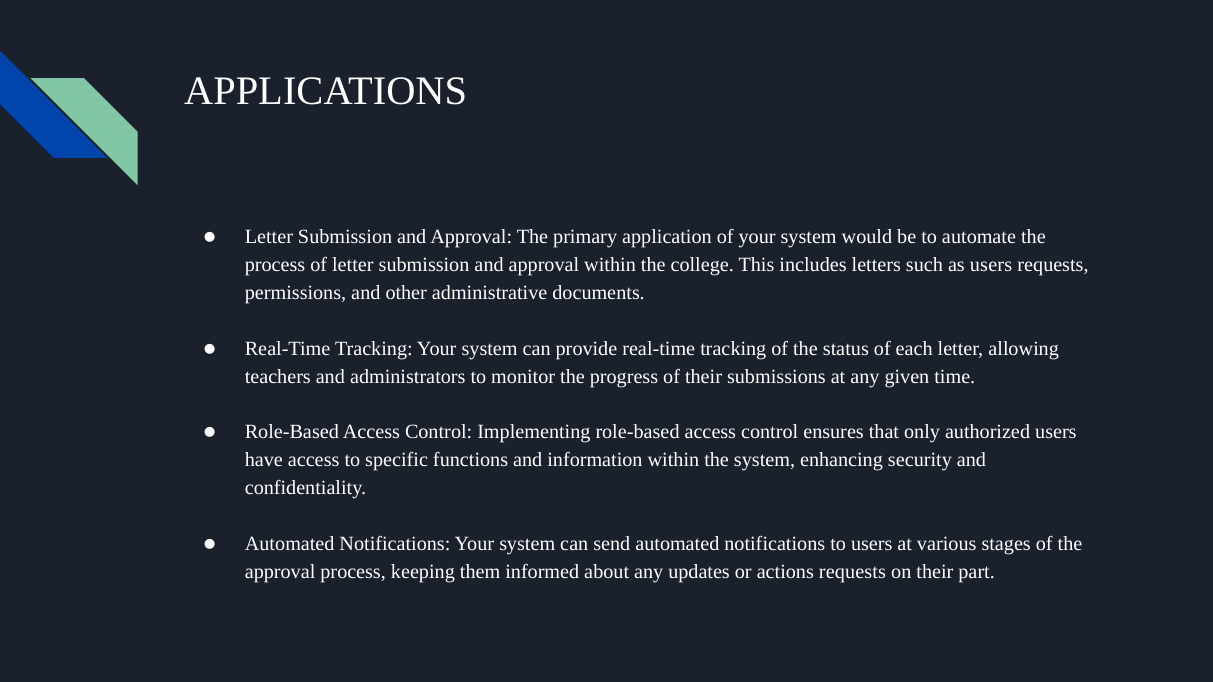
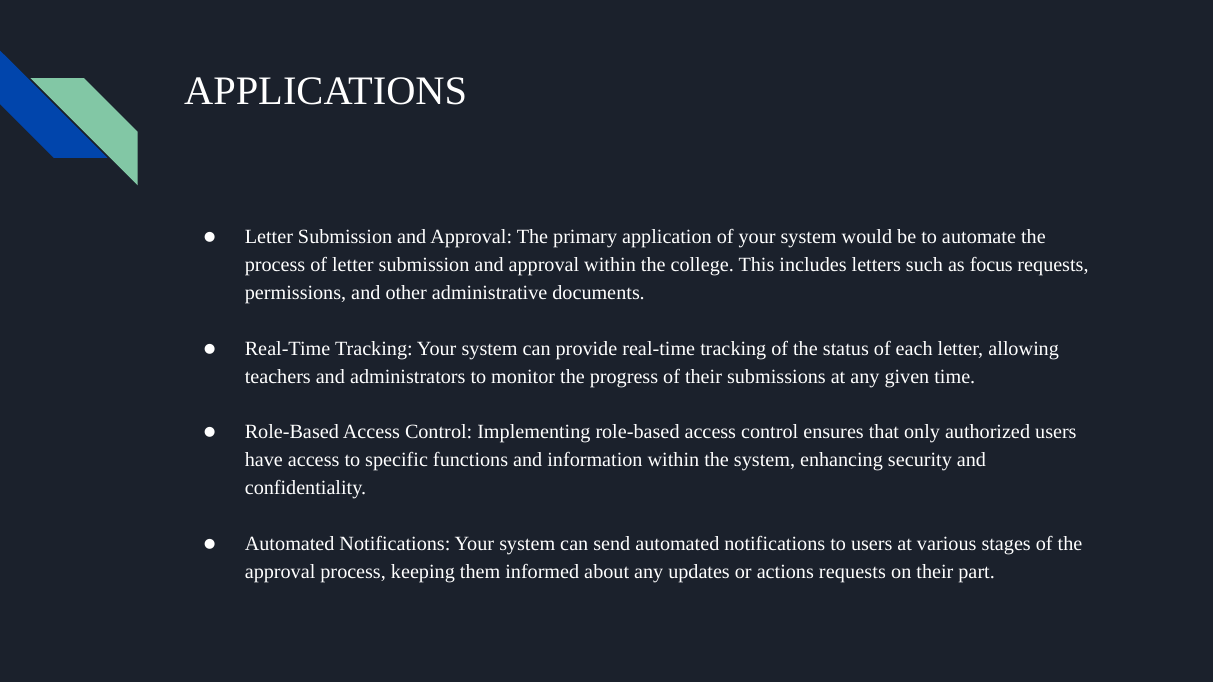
as users: users -> focus
